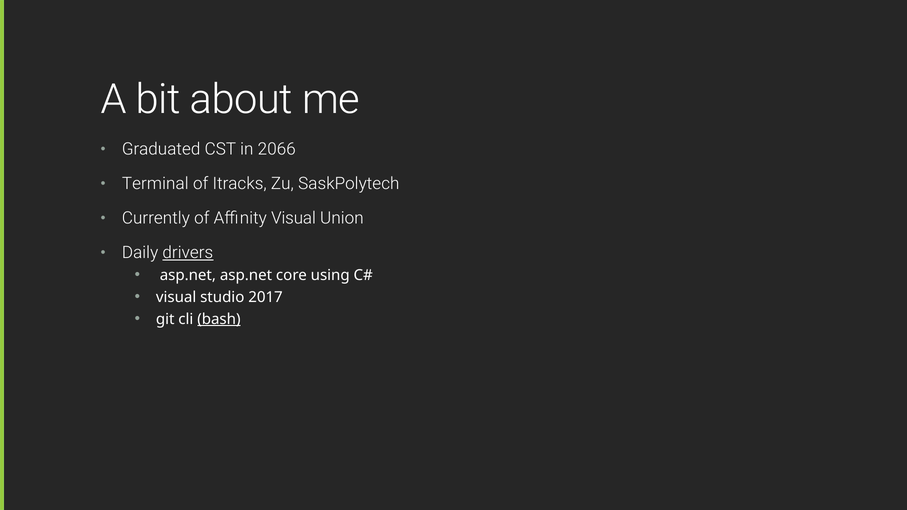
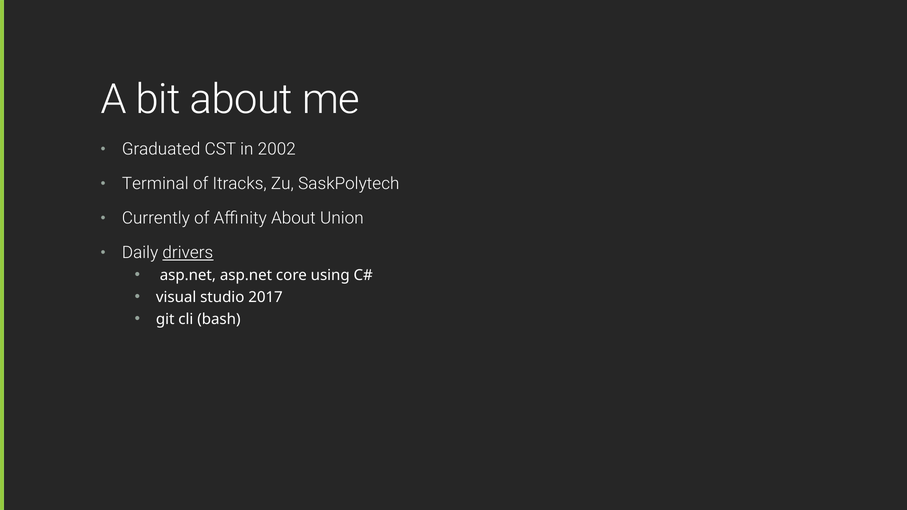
2066: 2066 -> 2002
Affinity Visual: Visual -> About
bash underline: present -> none
